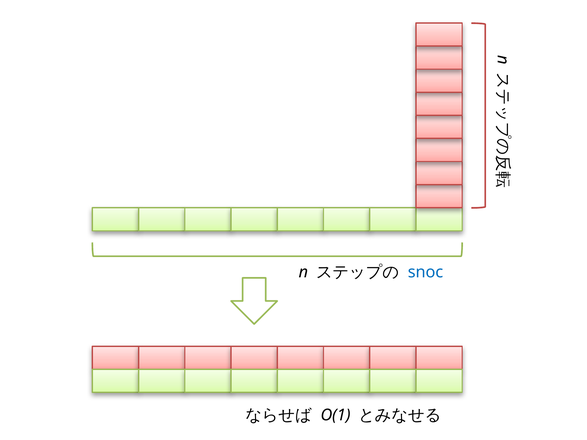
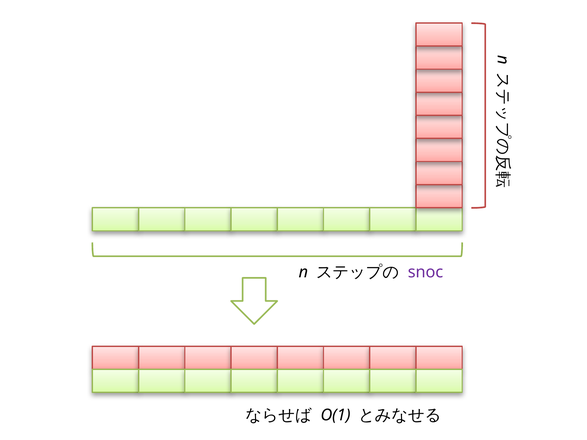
snoc colour: blue -> purple
